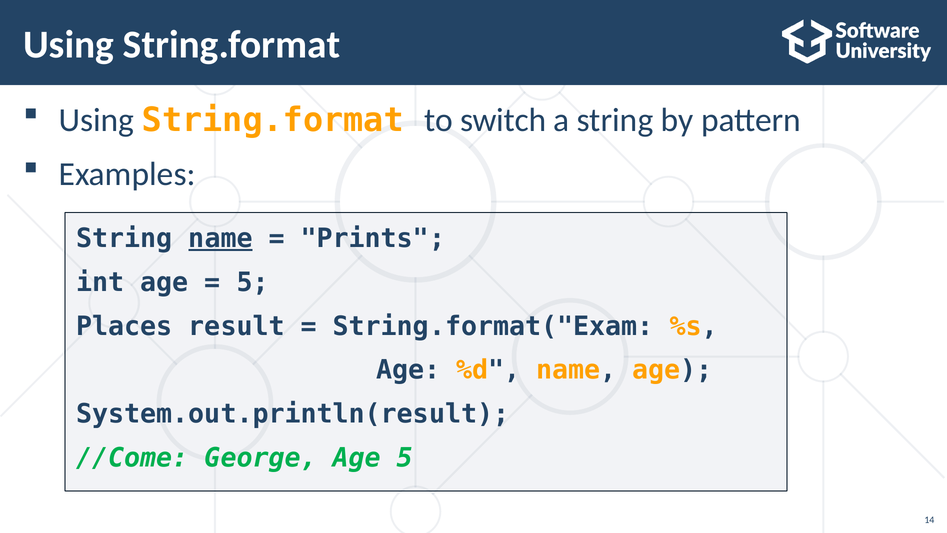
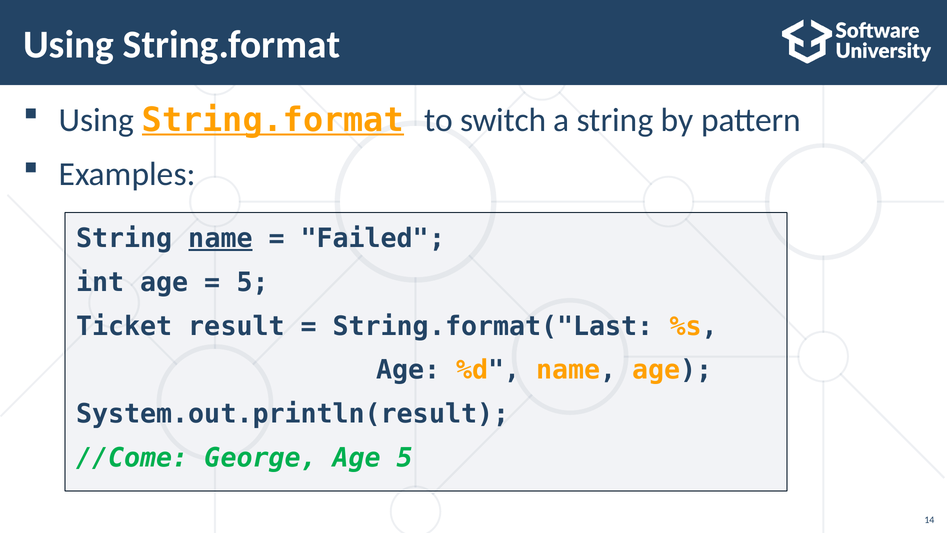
String.format at (273, 120) underline: none -> present
Prints: Prints -> Failed
Places: Places -> Ticket
String.format("Exam: String.format("Exam -> String.format("Last
